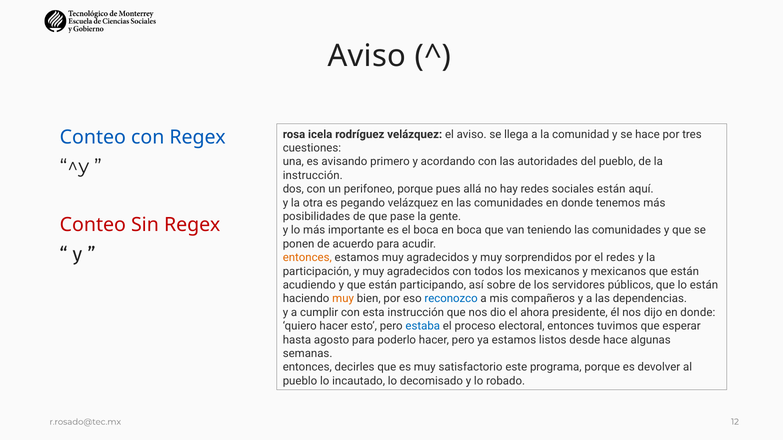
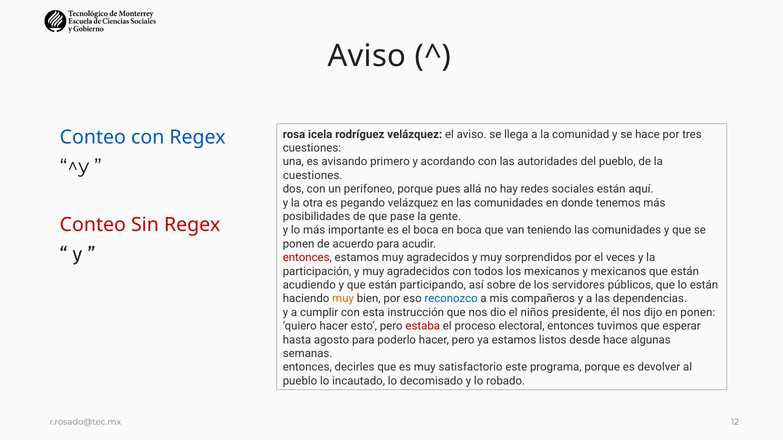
instrucción at (313, 176): instrucción -> cuestiones
entonces at (307, 258) colour: orange -> red
el redes: redes -> veces
ahora: ahora -> niños
dijo en donde: donde -> ponen
estaba colour: blue -> red
